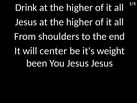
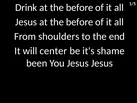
higher at (80, 8): higher -> before
Jesus at the higher: higher -> before
weight: weight -> shame
